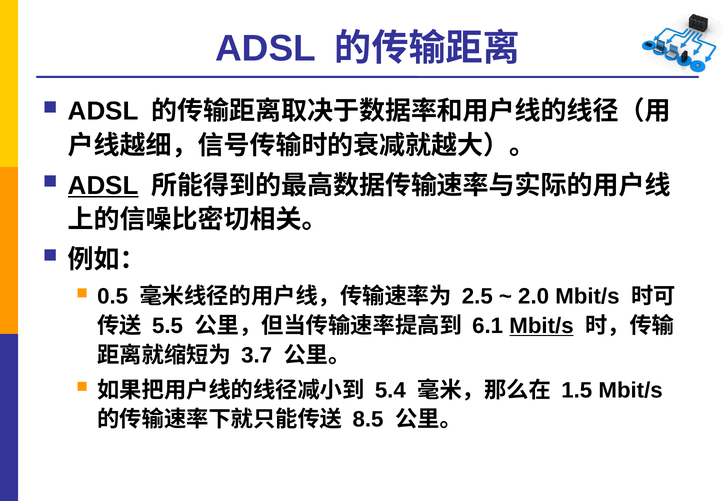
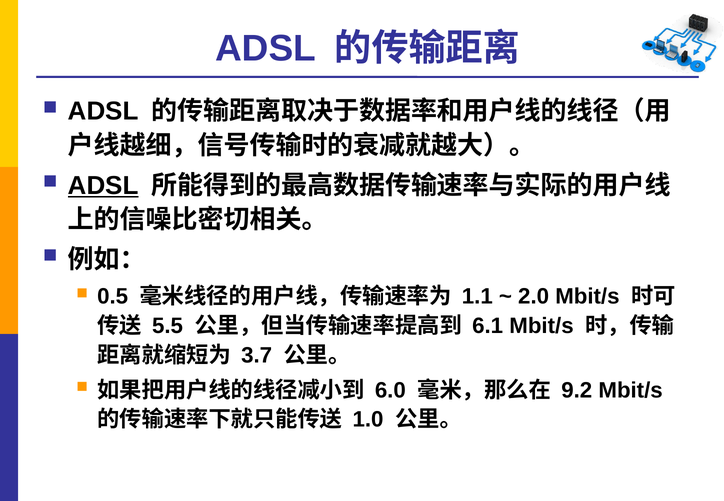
2.5: 2.5 -> 1.1
Mbit/s at (541, 326) underline: present -> none
5.4: 5.4 -> 6.0
1.5: 1.5 -> 9.2
8.5: 8.5 -> 1.0
